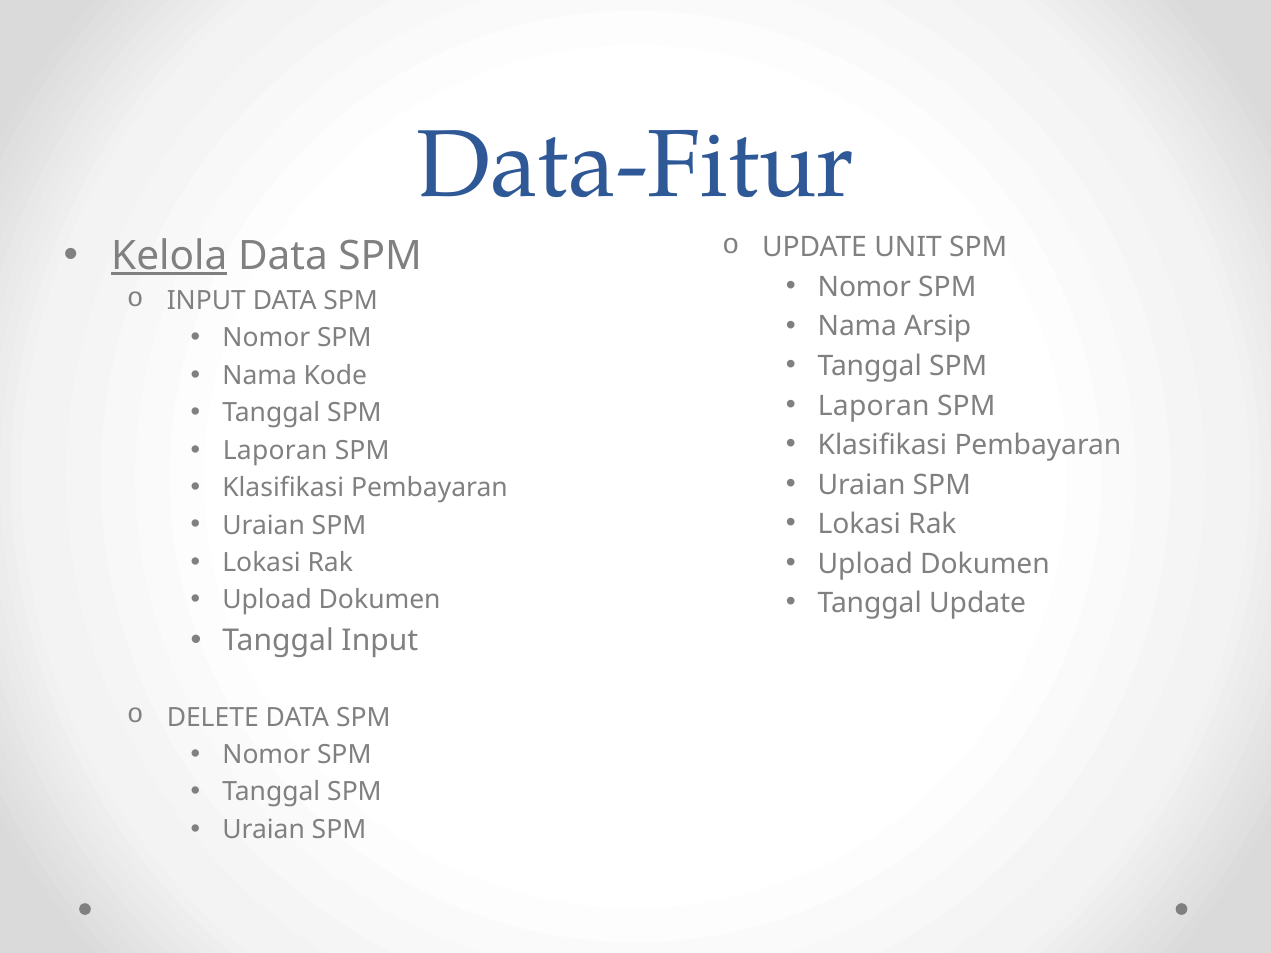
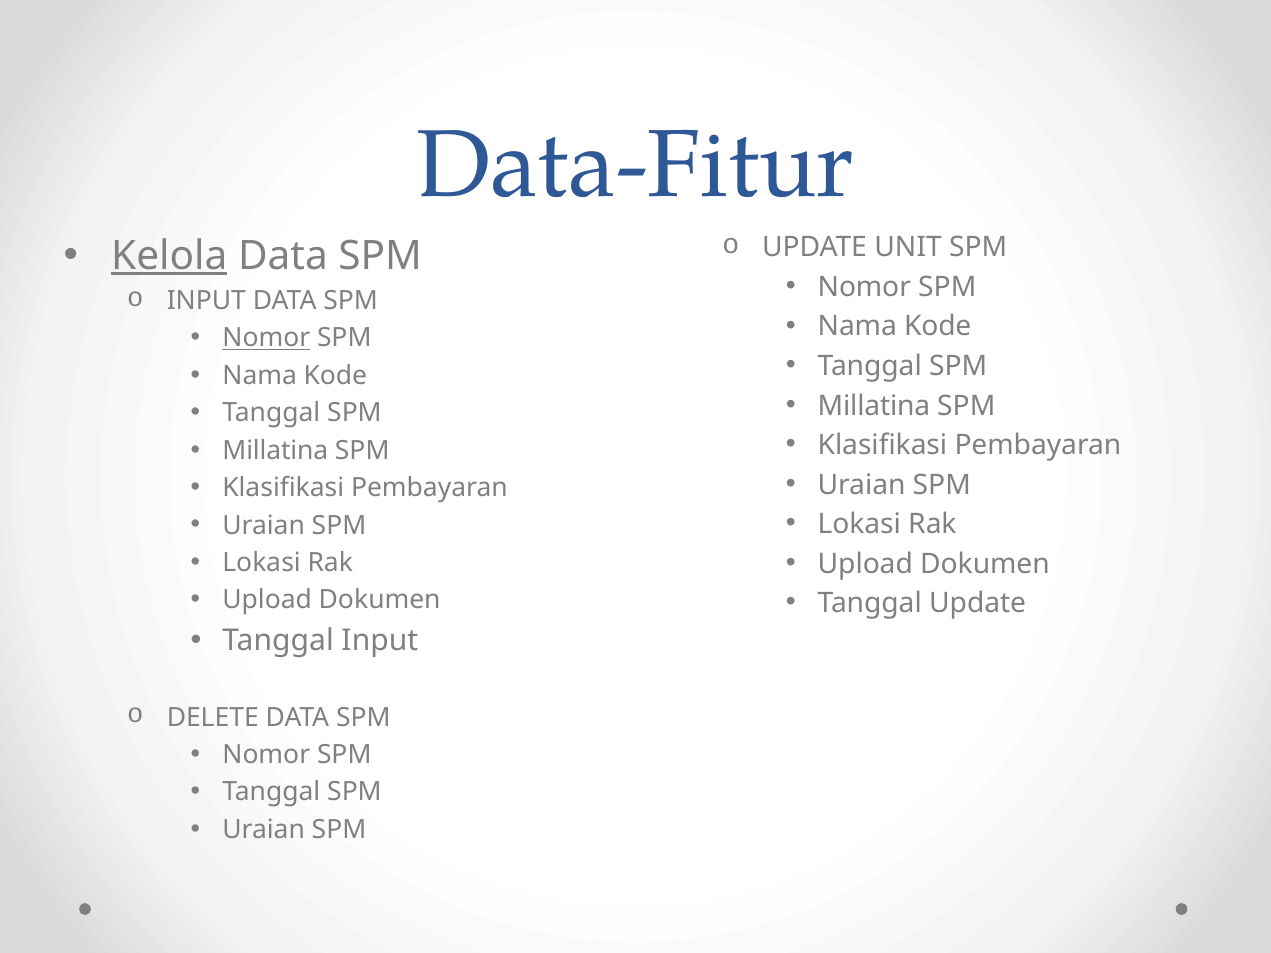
Arsip at (938, 327): Arsip -> Kode
Nomor at (266, 338) underline: none -> present
Laporan at (874, 406): Laporan -> Millatina
Laporan at (275, 451): Laporan -> Millatina
